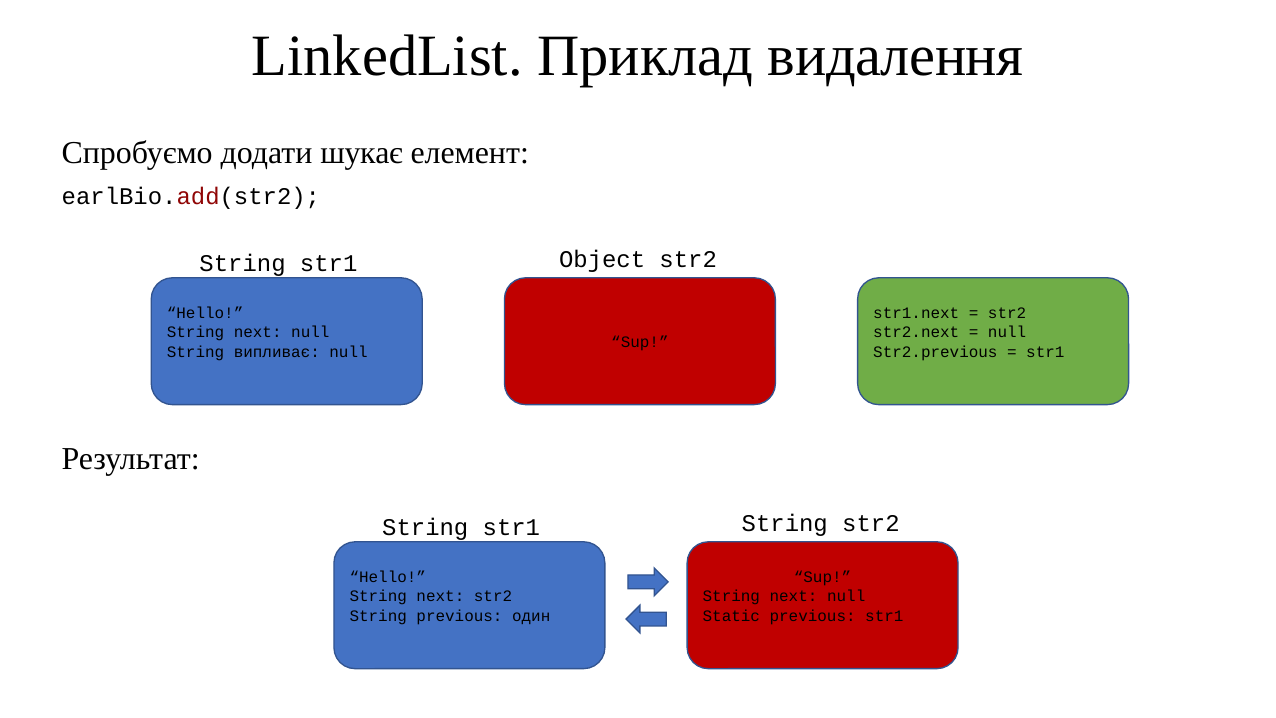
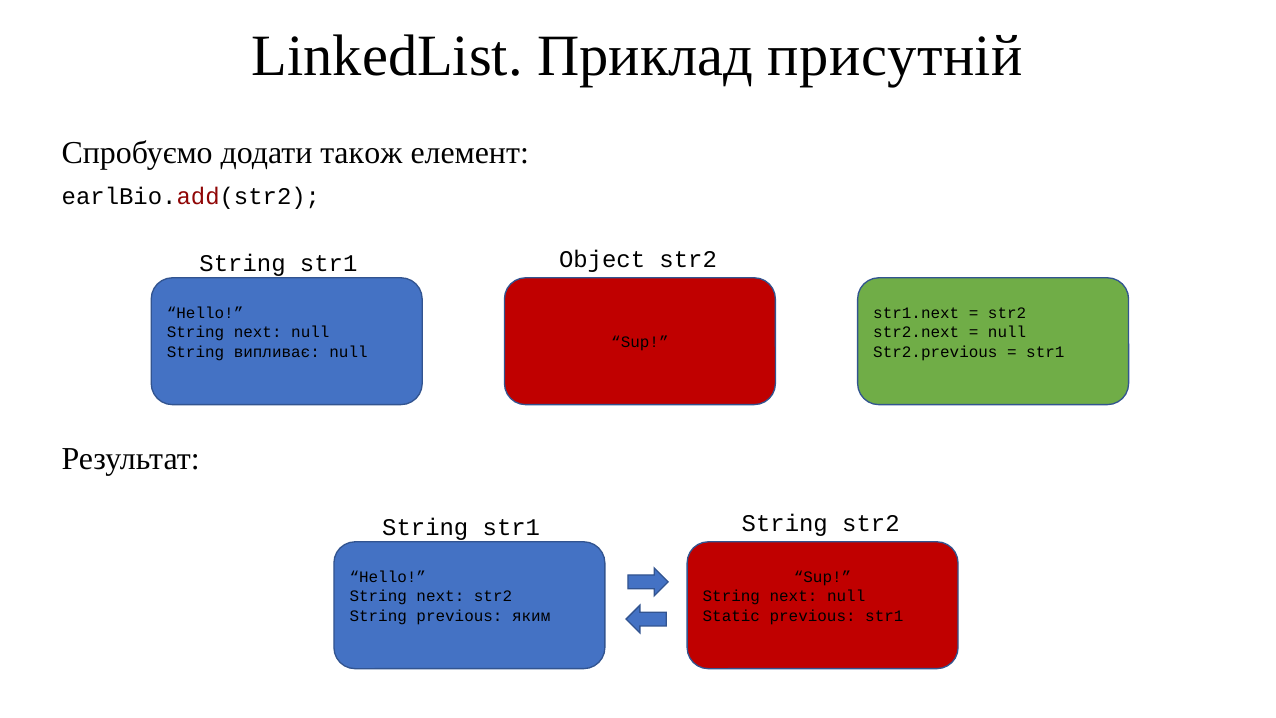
видалення: видалення -> присутній
шукає: шукає -> також
один: один -> яким
